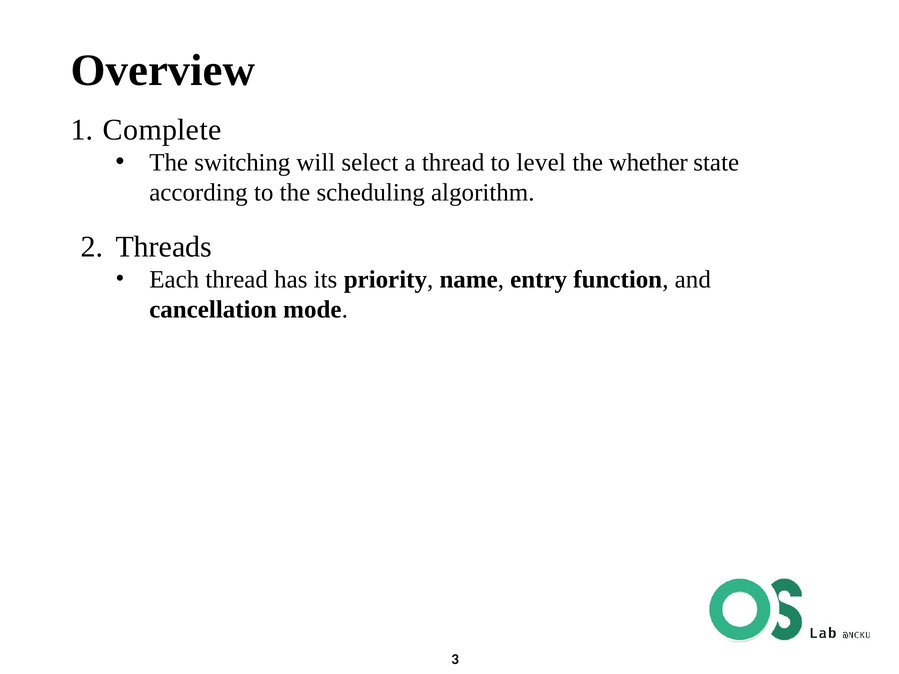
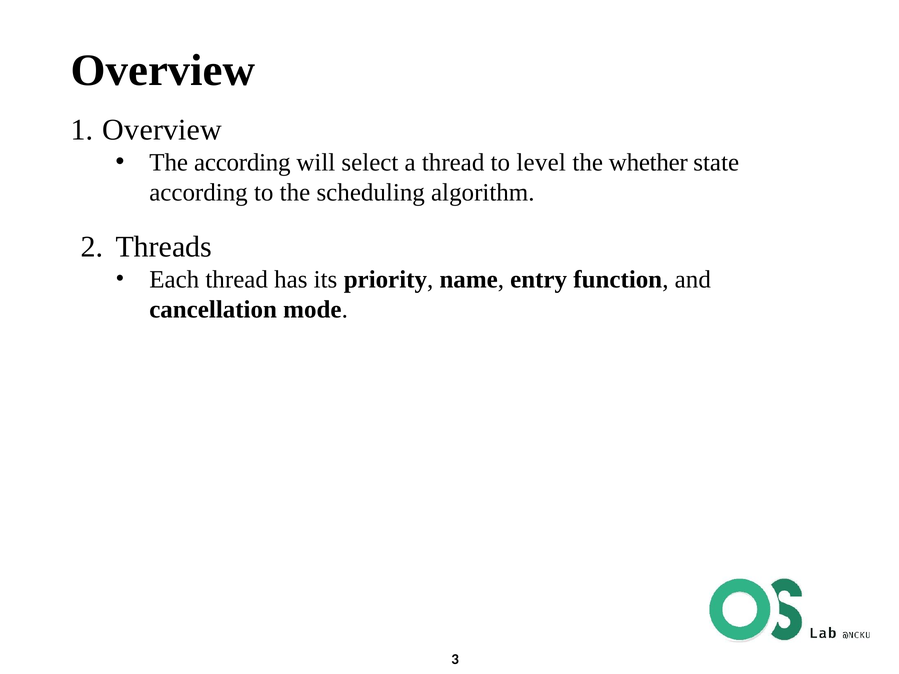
Complete at (162, 130): Complete -> Overview
The switching: switching -> according
